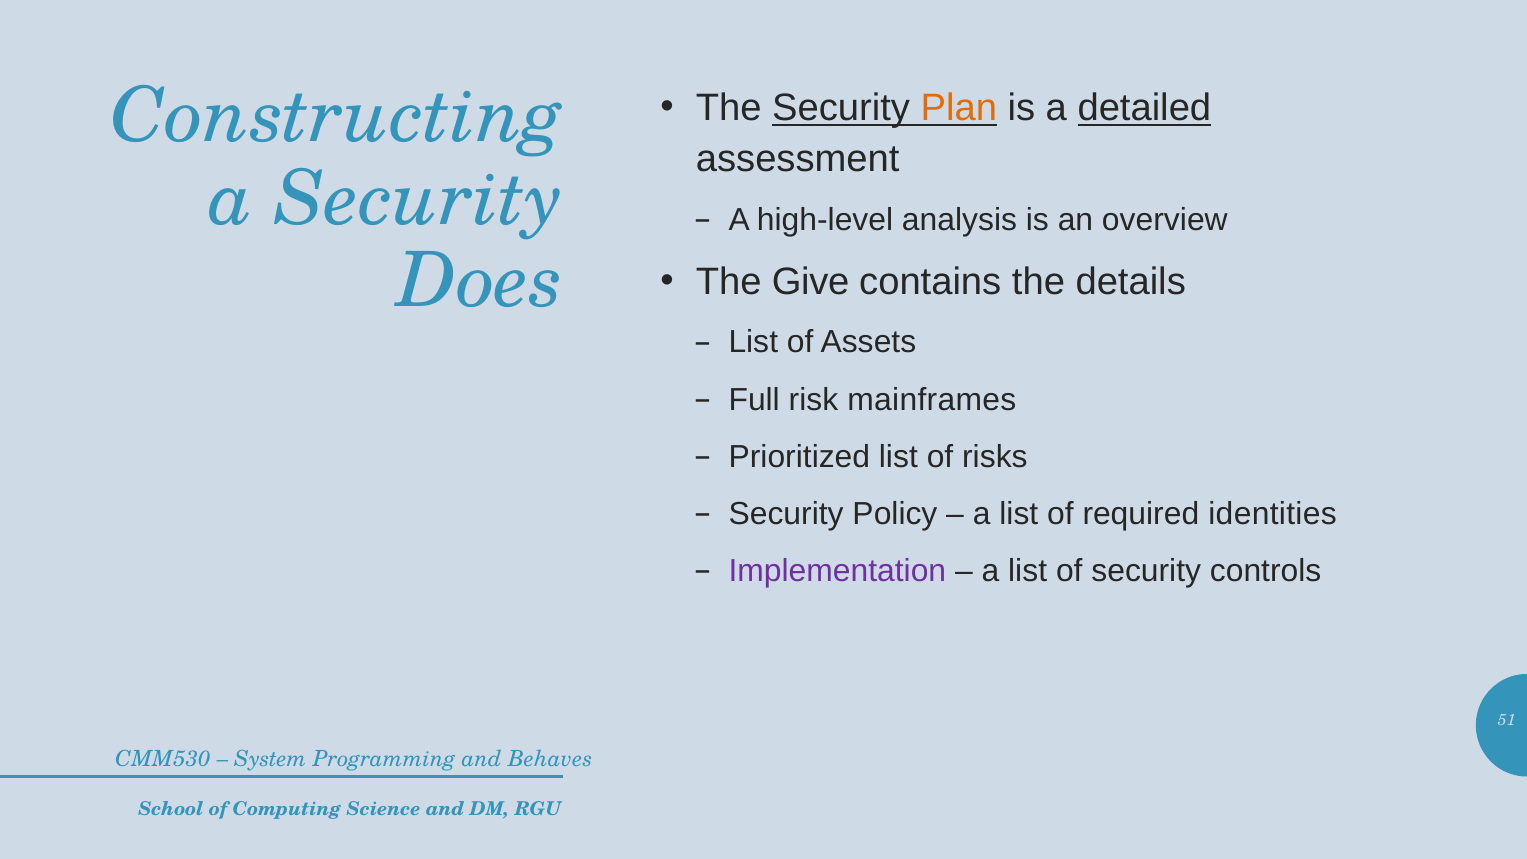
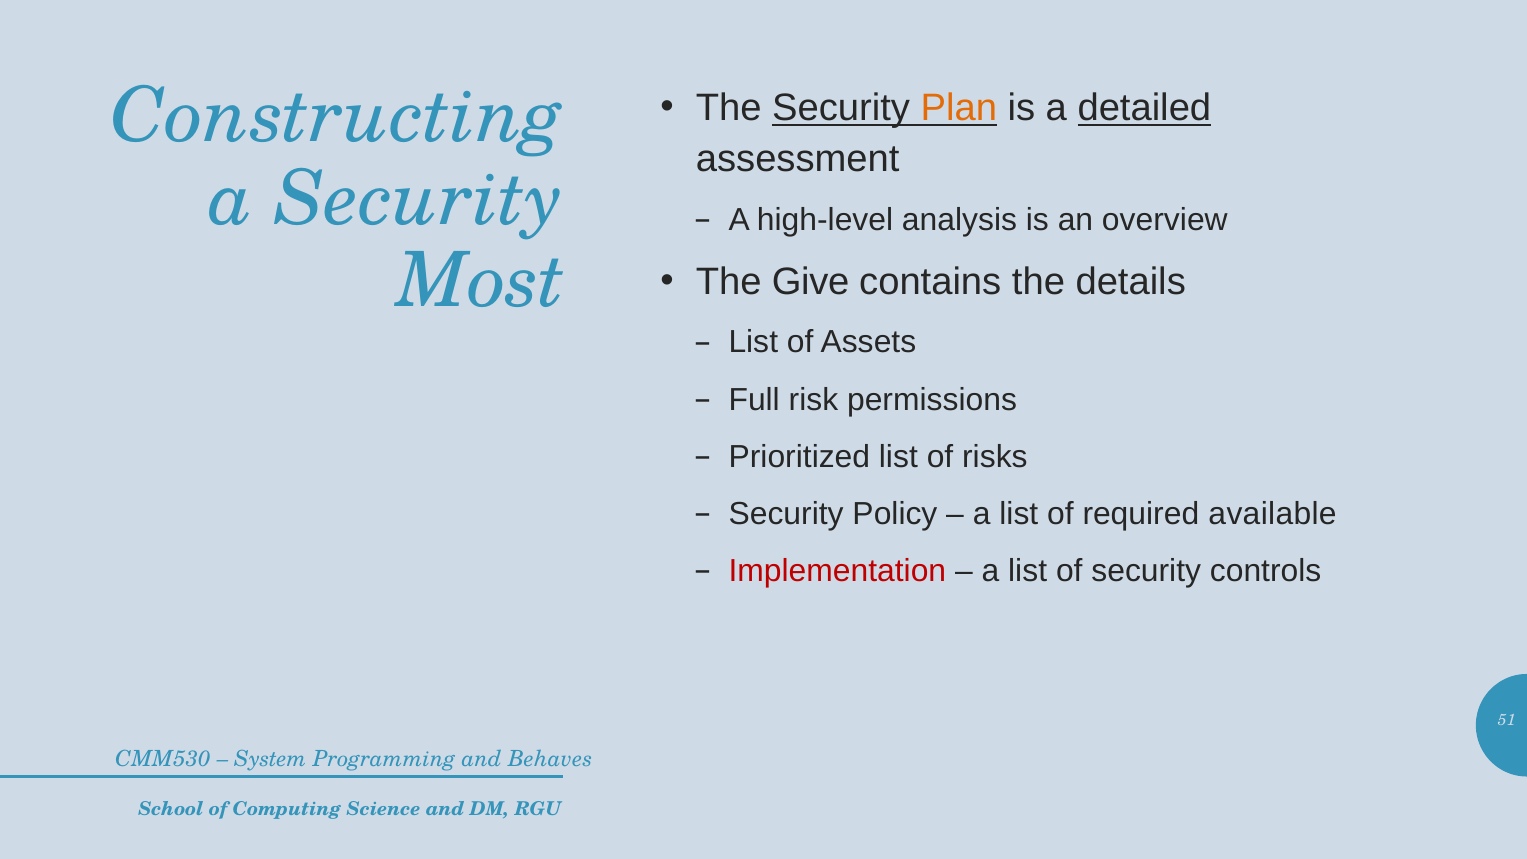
Does: Does -> Most
mainframes: mainframes -> permissions
identities: identities -> available
Implementation colour: purple -> red
